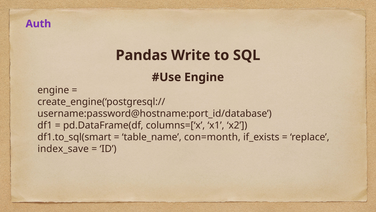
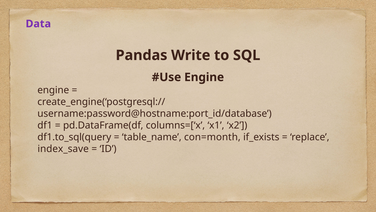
Auth: Auth -> Data
df1.to_sql(smart: df1.to_sql(smart -> df1.to_sql(query
